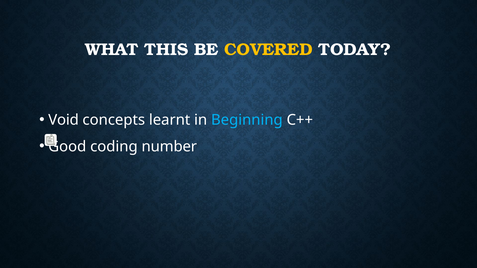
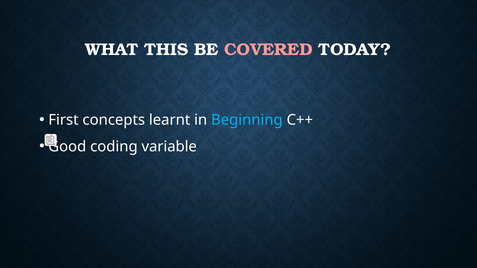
COVERED colour: yellow -> pink
Void: Void -> First
number: number -> variable
